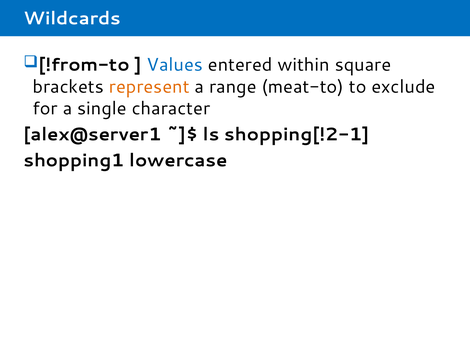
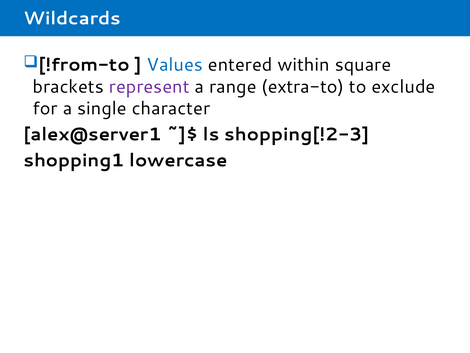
represent colour: orange -> purple
meat-to: meat-to -> extra-to
shopping[!2-1: shopping[!2-1 -> shopping[!2-3
